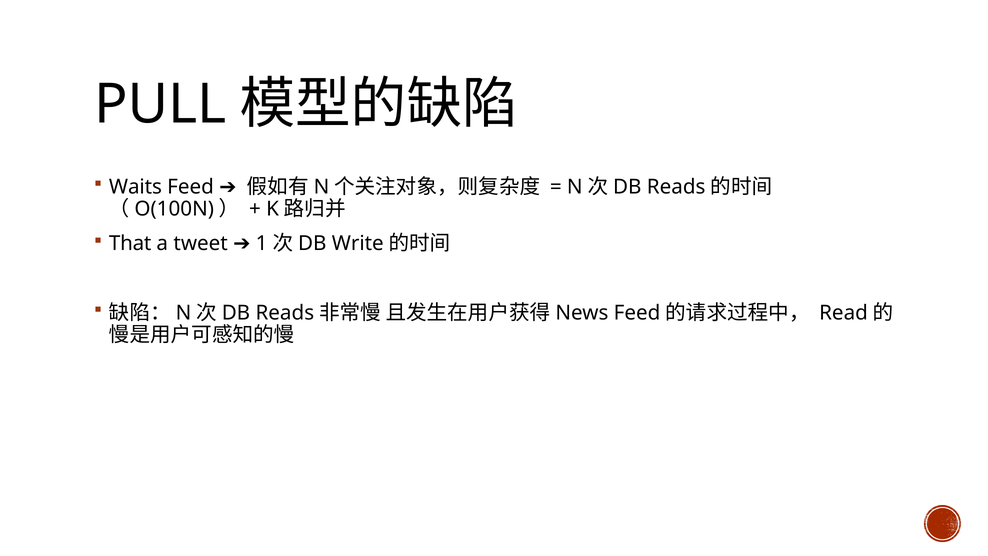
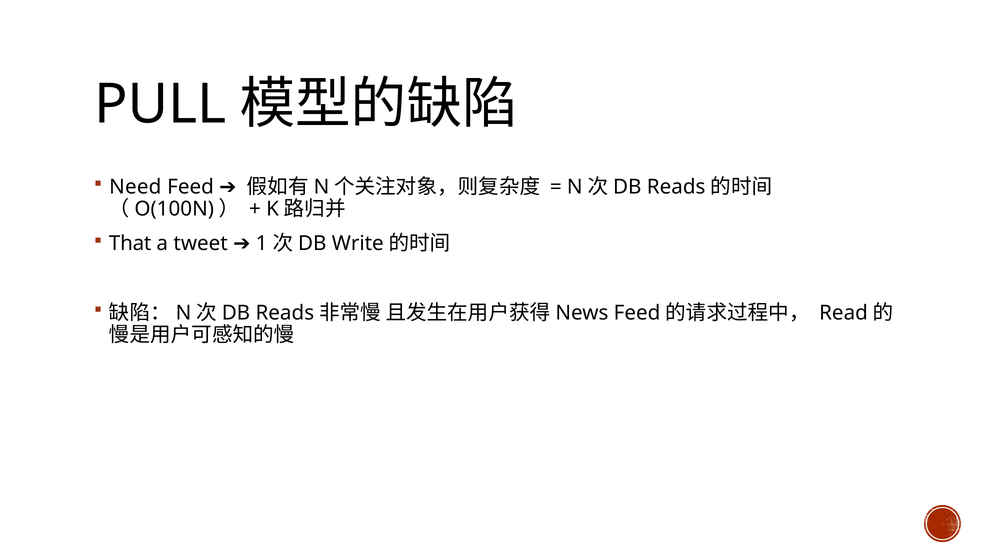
Waits: Waits -> Need
